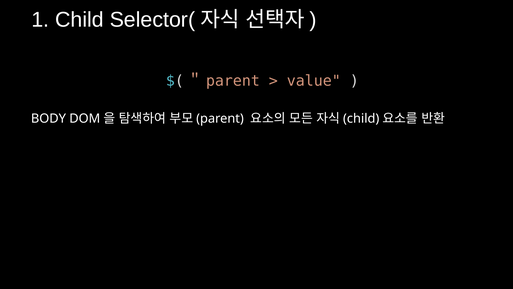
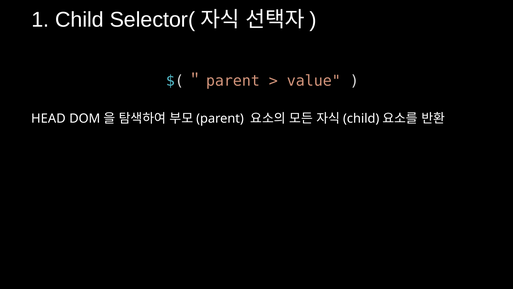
BODY: BODY -> HEAD
